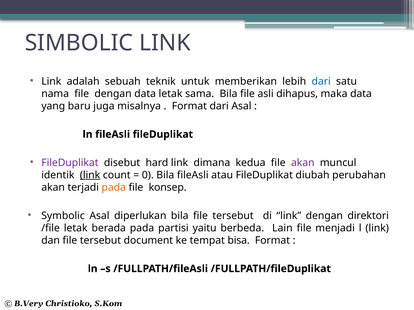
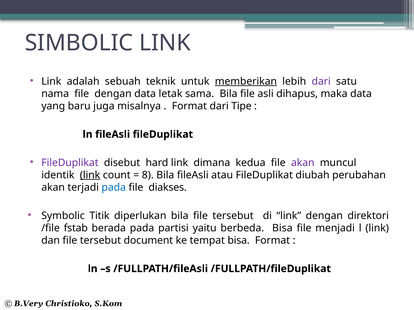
memberikan underline: none -> present
dari at (321, 81) colour: blue -> purple
dari Asal: Asal -> Tipe
0: 0 -> 8
pada at (114, 188) colour: orange -> blue
konsep: konsep -> diakses
Symbolic Asal: Asal -> Titik
/file letak: letak -> fstab
berbeda Lain: Lain -> Bisa
